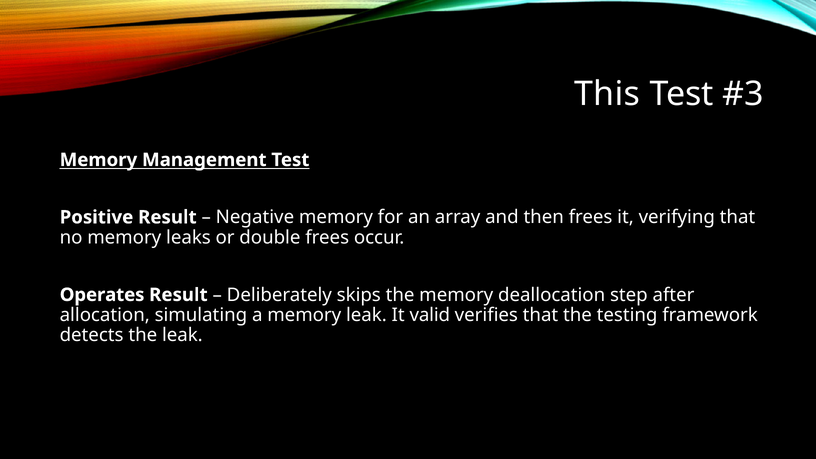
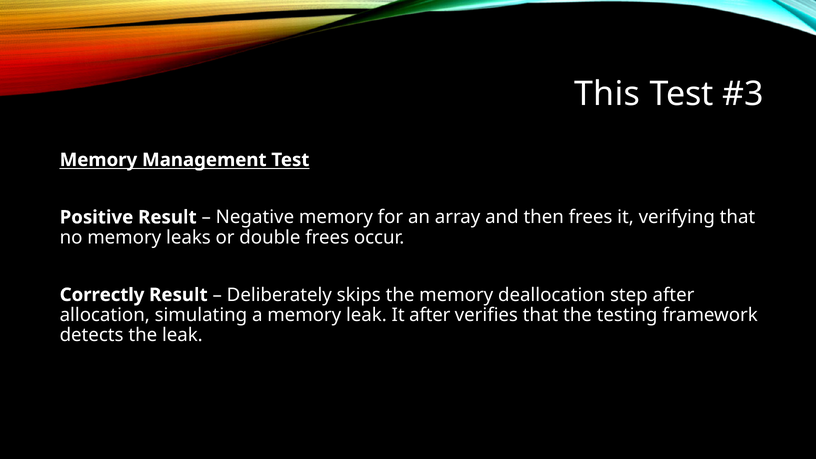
Operates: Operates -> Correctly
It valid: valid -> after
